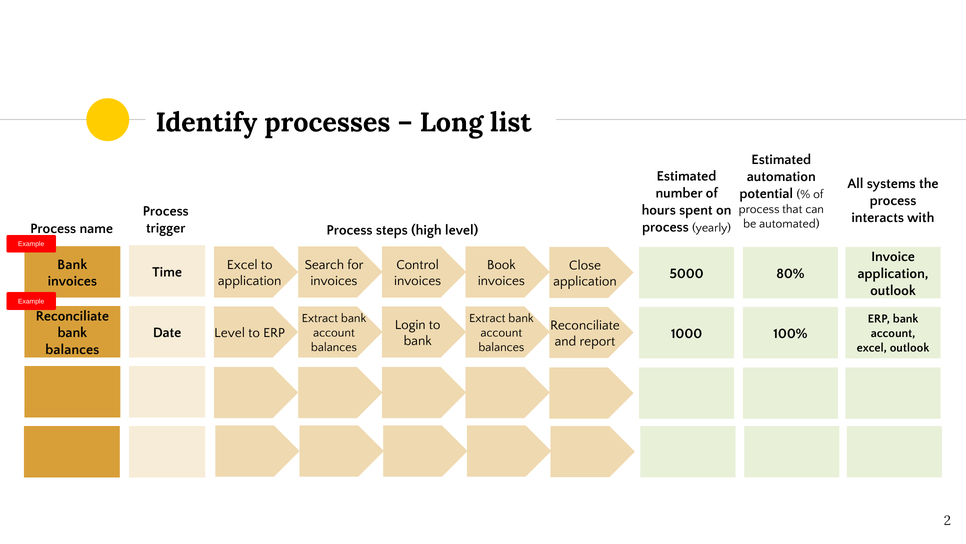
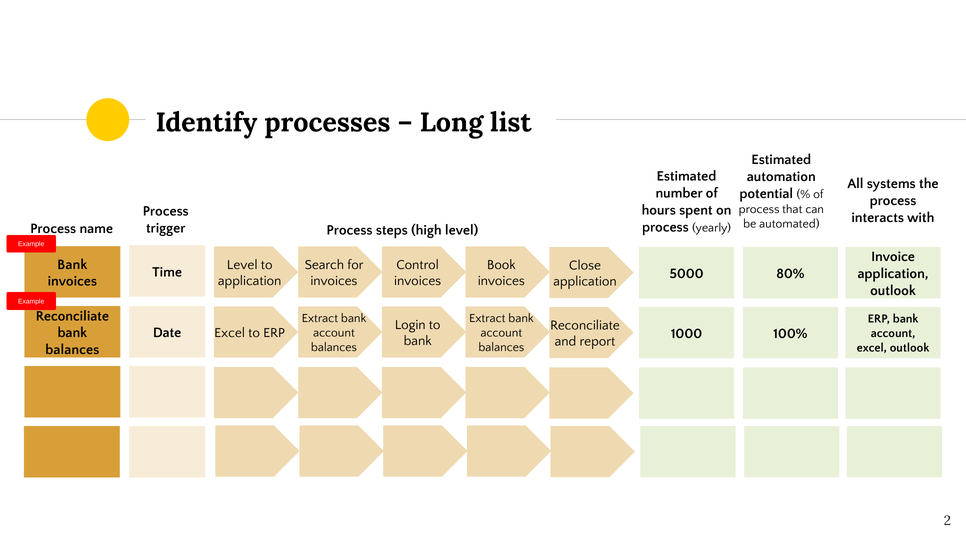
Excel at (242, 265): Excel -> Level
Level at (230, 333): Level -> Excel
